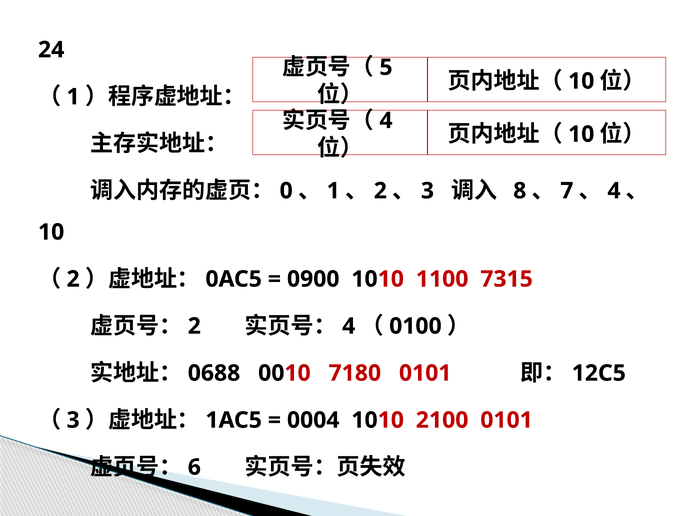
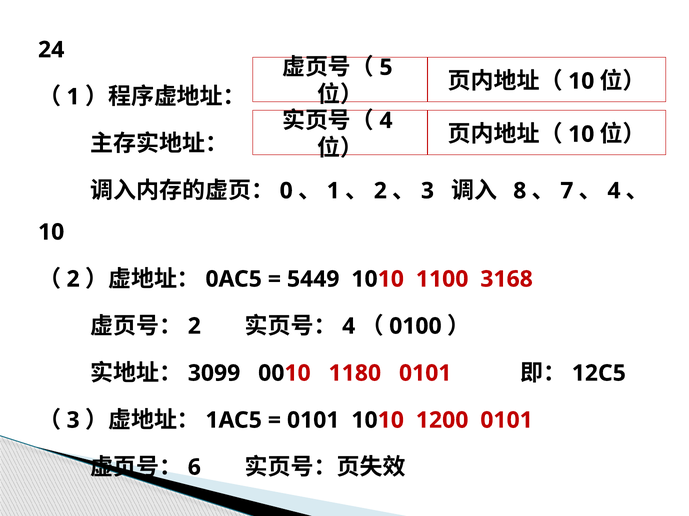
0900: 0900 -> 5449
7315: 7315 -> 3168
0688: 0688 -> 3099
7180: 7180 -> 1180
0004 at (313, 421): 0004 -> 0101
2100: 2100 -> 1200
